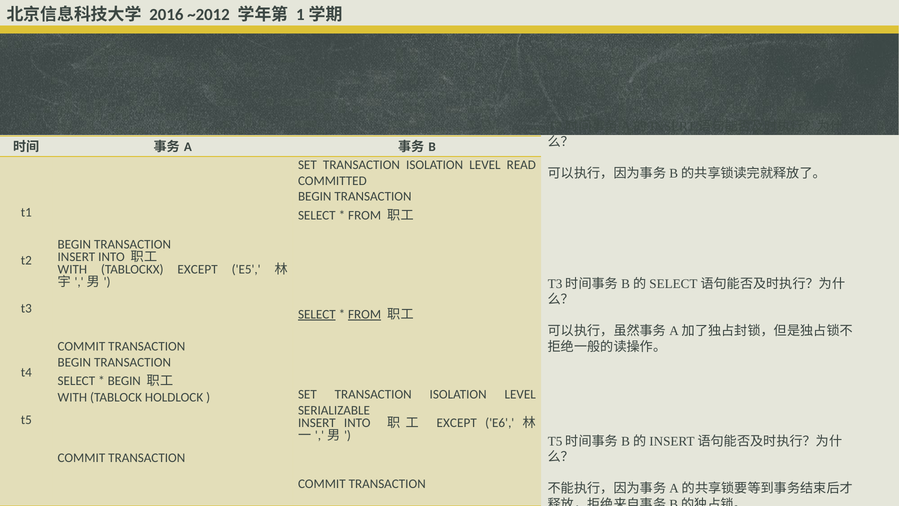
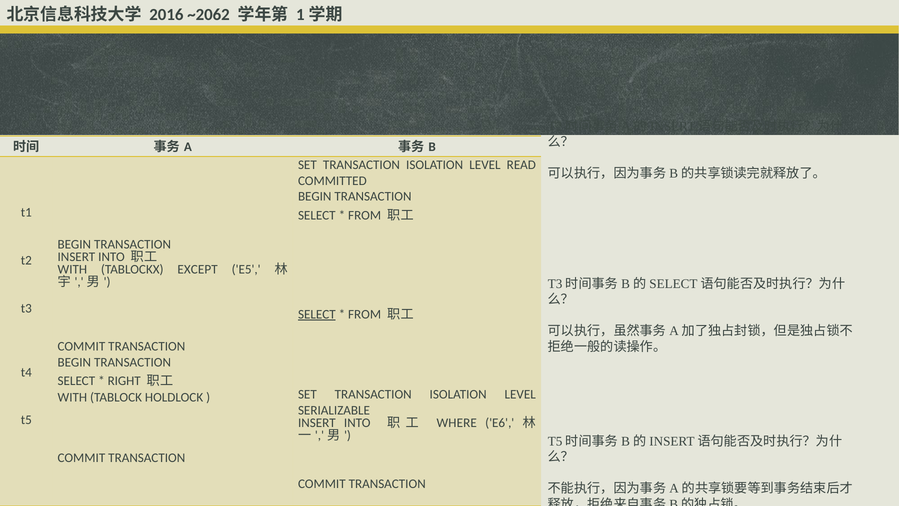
~2012: ~2012 -> ~2062
FROM at (365, 314) underline: present -> none
BEGIN at (124, 381): BEGIN -> RIGHT
EXCEPT at (457, 423): EXCEPT -> WHERE
